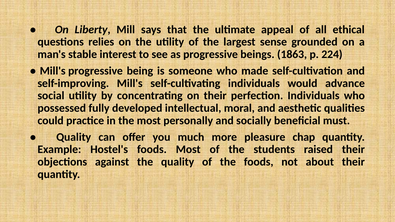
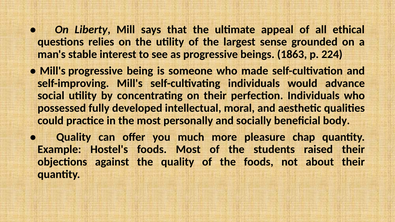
must: must -> body
